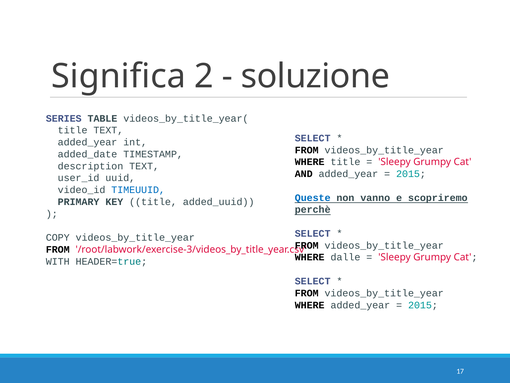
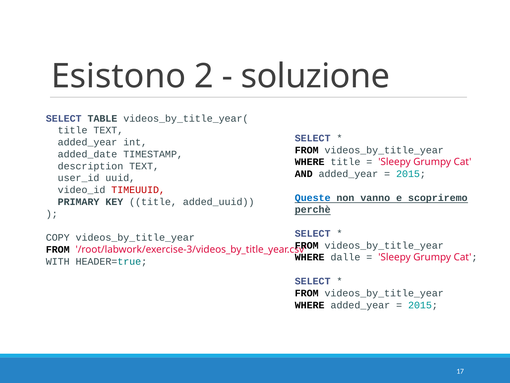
Significa: Significa -> Esistono
SERIES at (64, 118): SERIES -> SELECT
TIMEUUID colour: blue -> red
